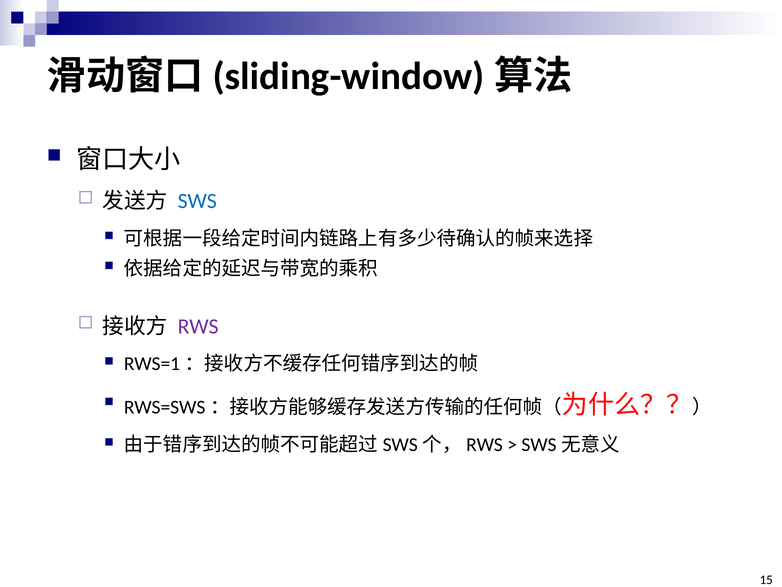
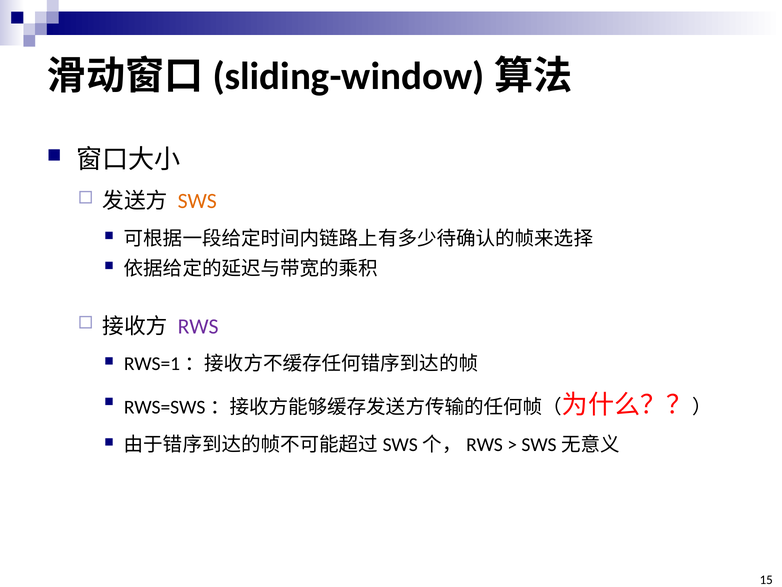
SWS colour: blue -> orange
